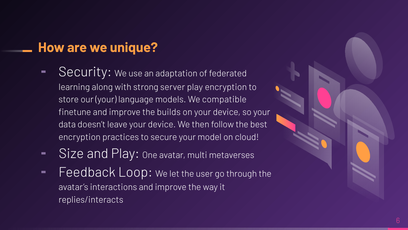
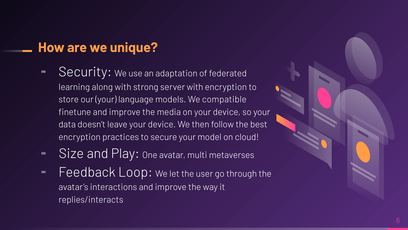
server play: play -> with
builds: builds -> media
